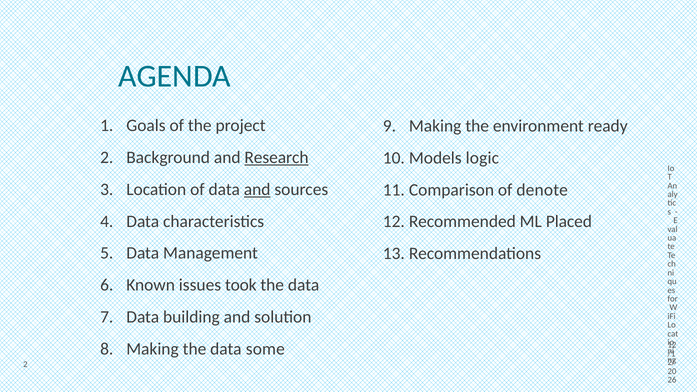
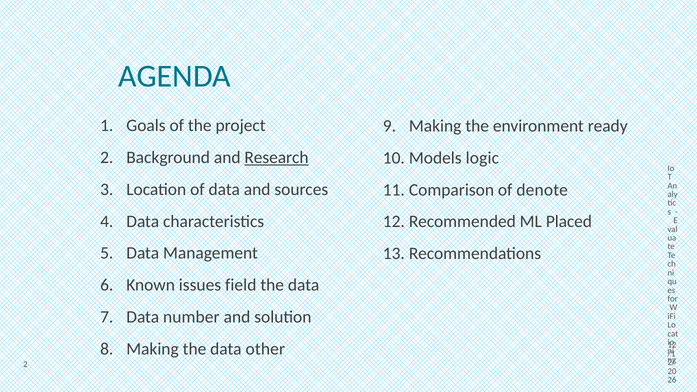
and at (257, 189) underline: present -> none
took: took -> field
building: building -> number
some: some -> other
